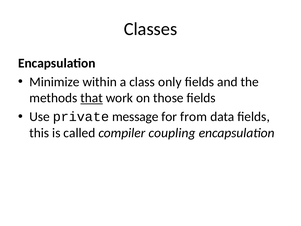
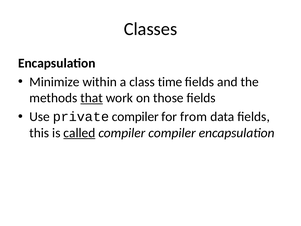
only: only -> time
private message: message -> compiler
called underline: none -> present
compiler coupling: coupling -> compiler
